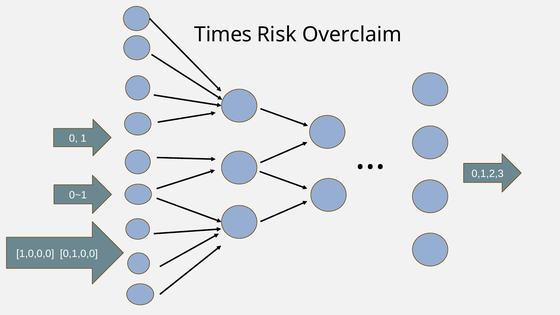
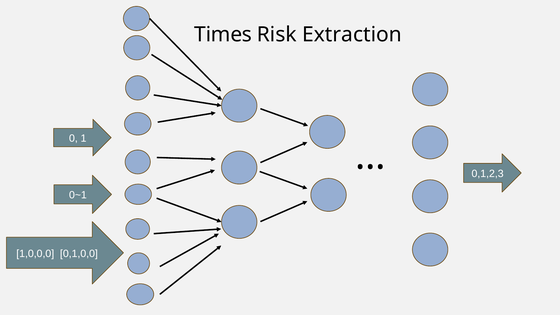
Overclaim: Overclaim -> Extraction
